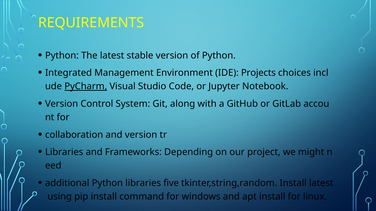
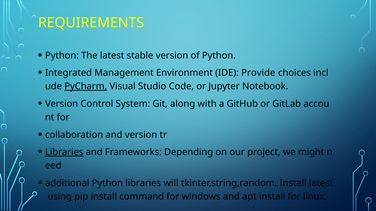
Projects: Projects -> Provide
Libraries at (64, 152) underline: none -> present
five: five -> will
